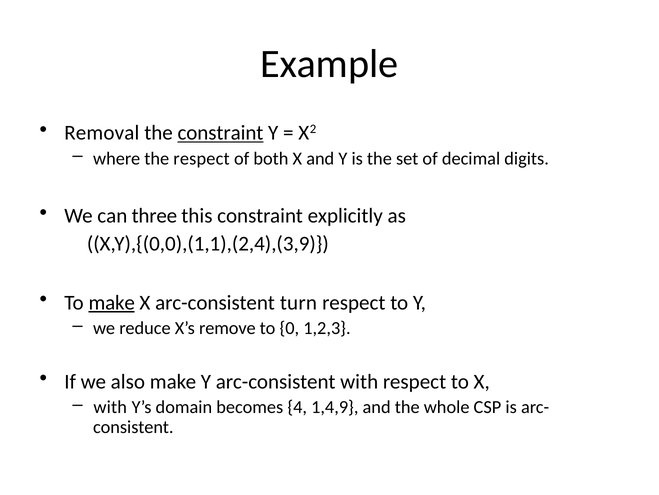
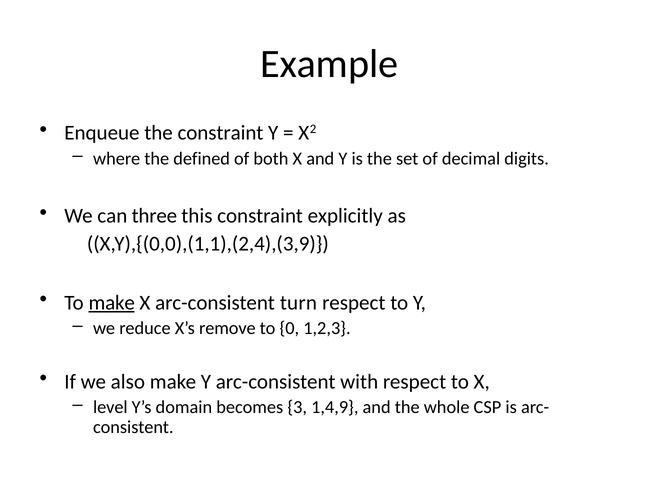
Removal: Removal -> Enqueue
constraint at (220, 133) underline: present -> none
the respect: respect -> defined
with at (110, 407): with -> level
4: 4 -> 3
